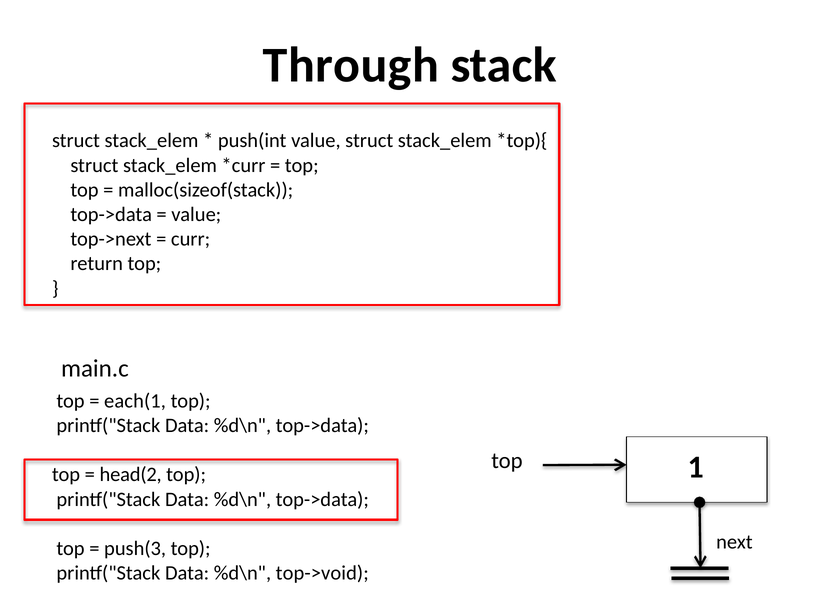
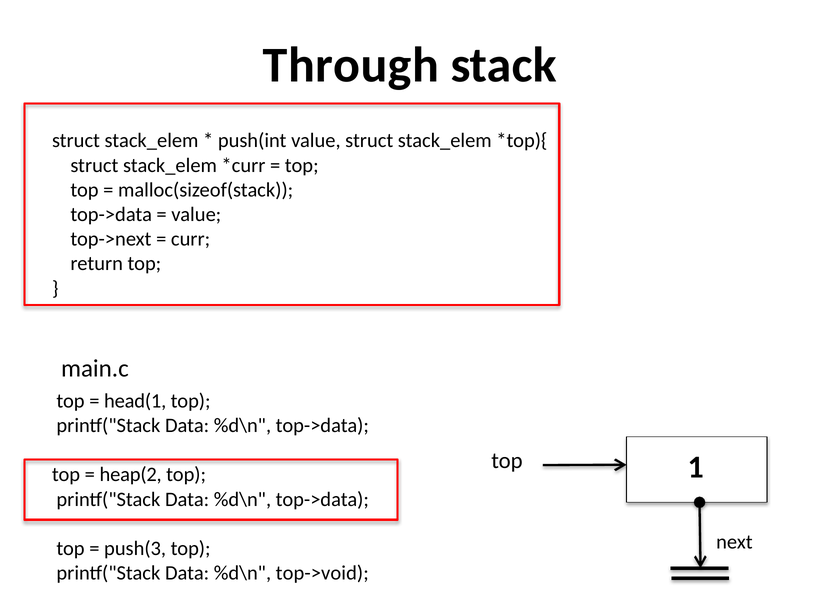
each(1: each(1 -> head(1
head(2: head(2 -> heap(2
